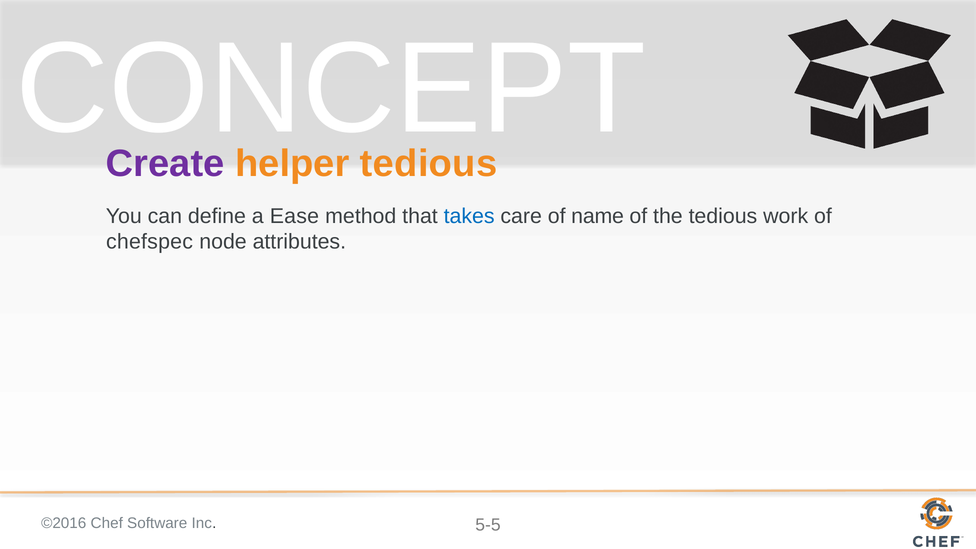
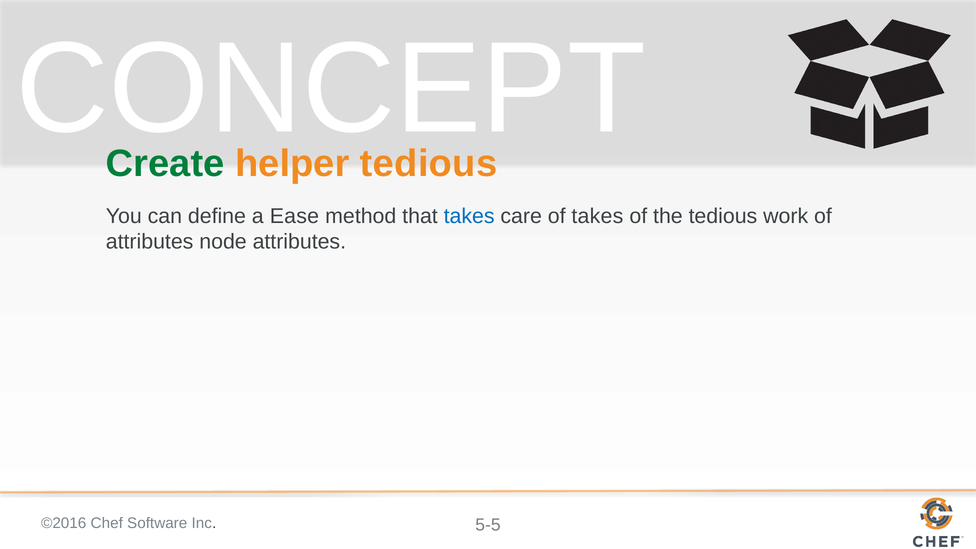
Create colour: purple -> green
of name: name -> takes
chefspec at (150, 242): chefspec -> attributes
